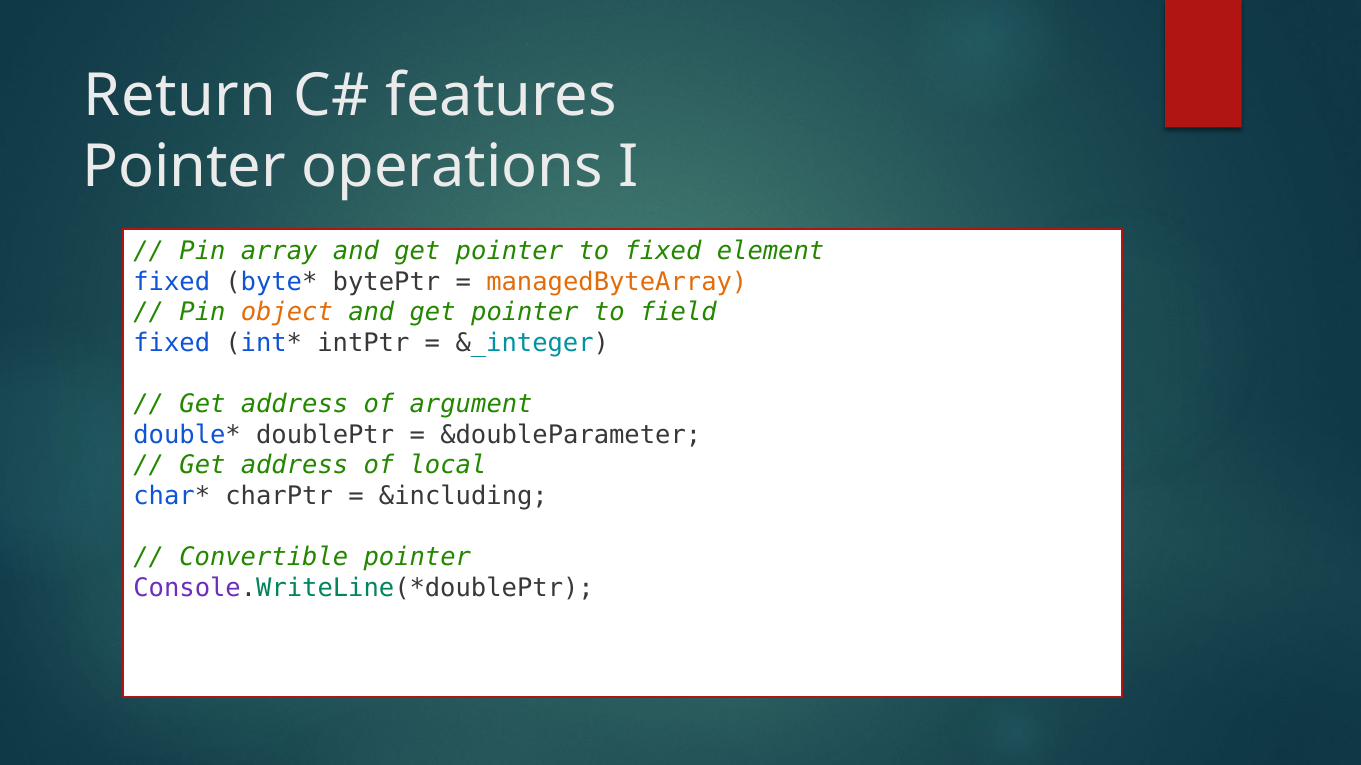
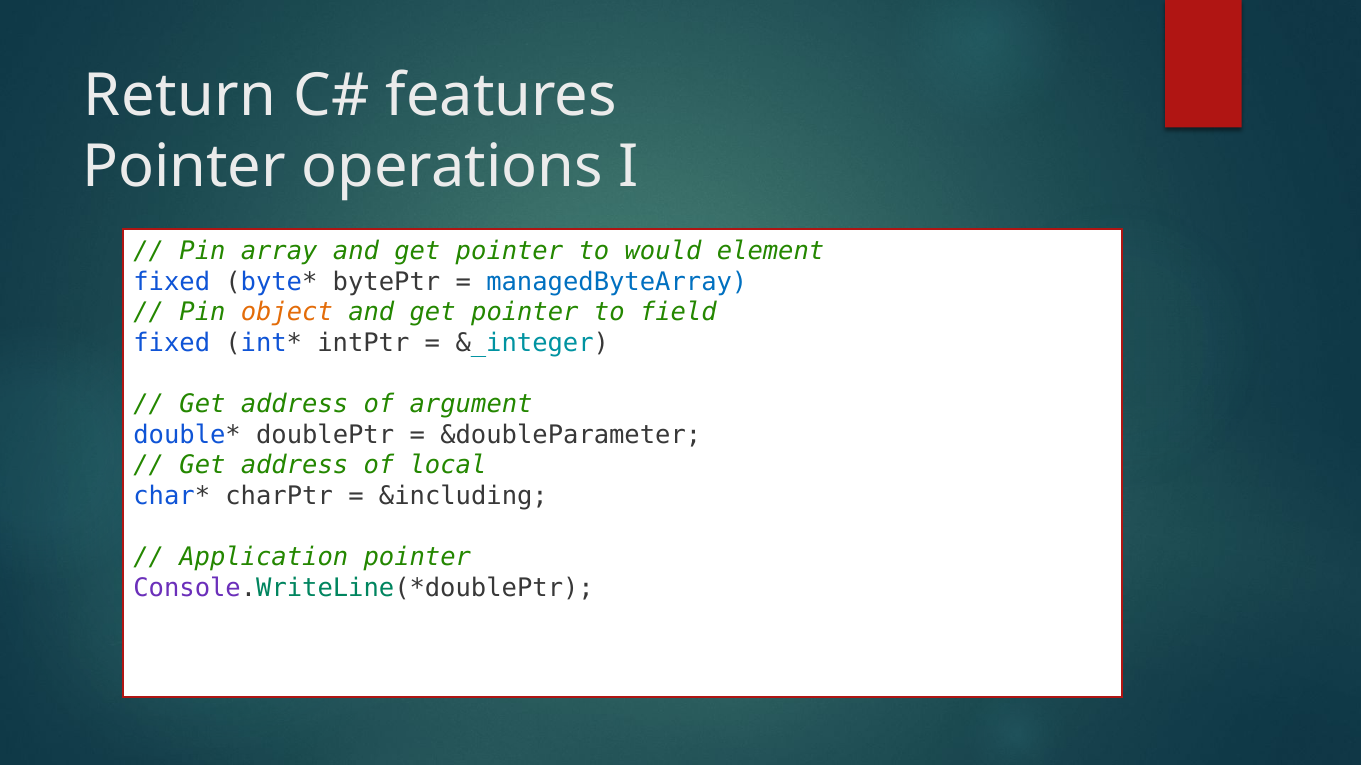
to fixed: fixed -> would
managedByteArray colour: orange -> blue
Convertible: Convertible -> Application
